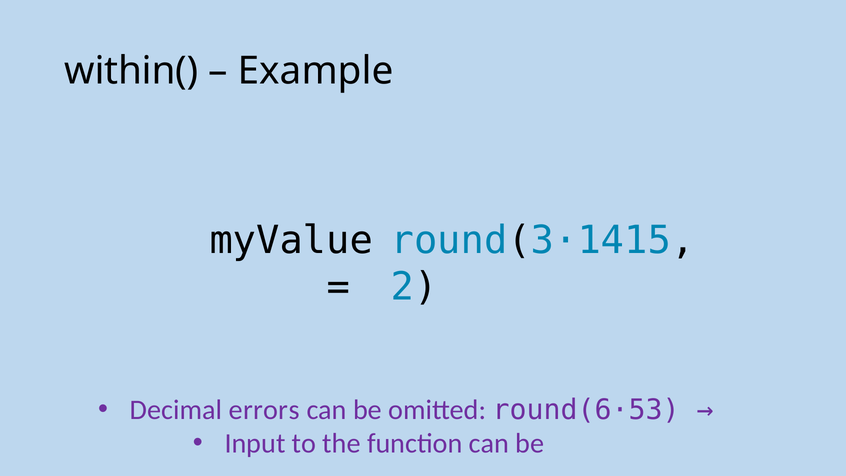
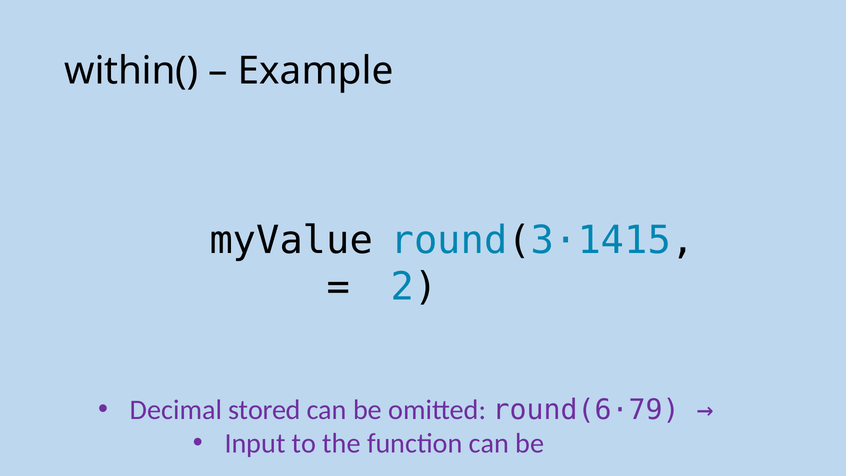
errors: errors -> stored
round(6·53: round(6·53 -> round(6·79
